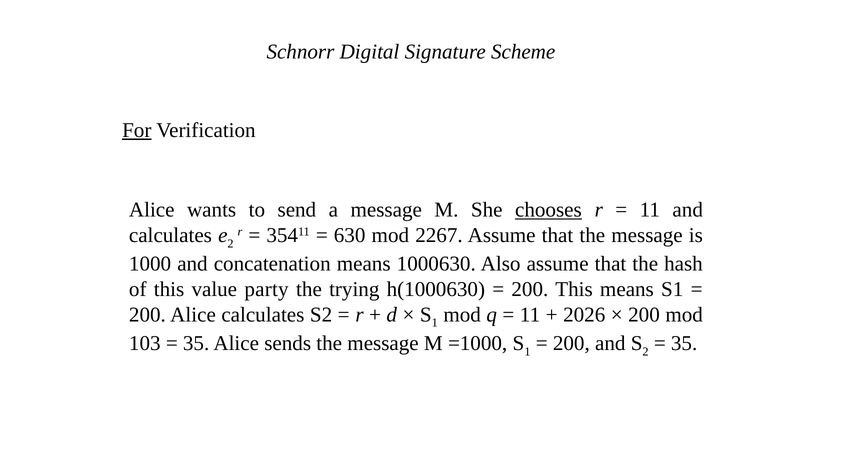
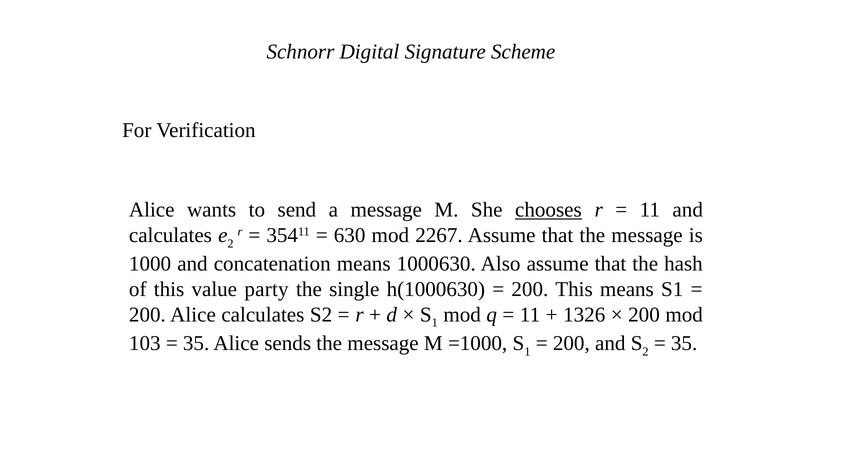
For underline: present -> none
trying: trying -> single
2026: 2026 -> 1326
